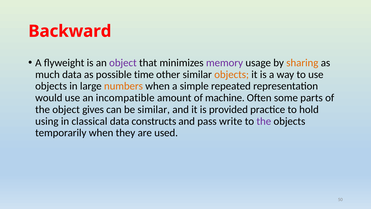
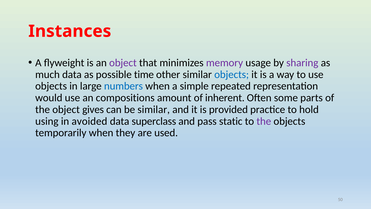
Backward: Backward -> Instances
sharing colour: orange -> purple
objects at (232, 74) colour: orange -> blue
numbers colour: orange -> blue
incompatible: incompatible -> compositions
machine: machine -> inherent
classical: classical -> avoided
constructs: constructs -> superclass
write: write -> static
